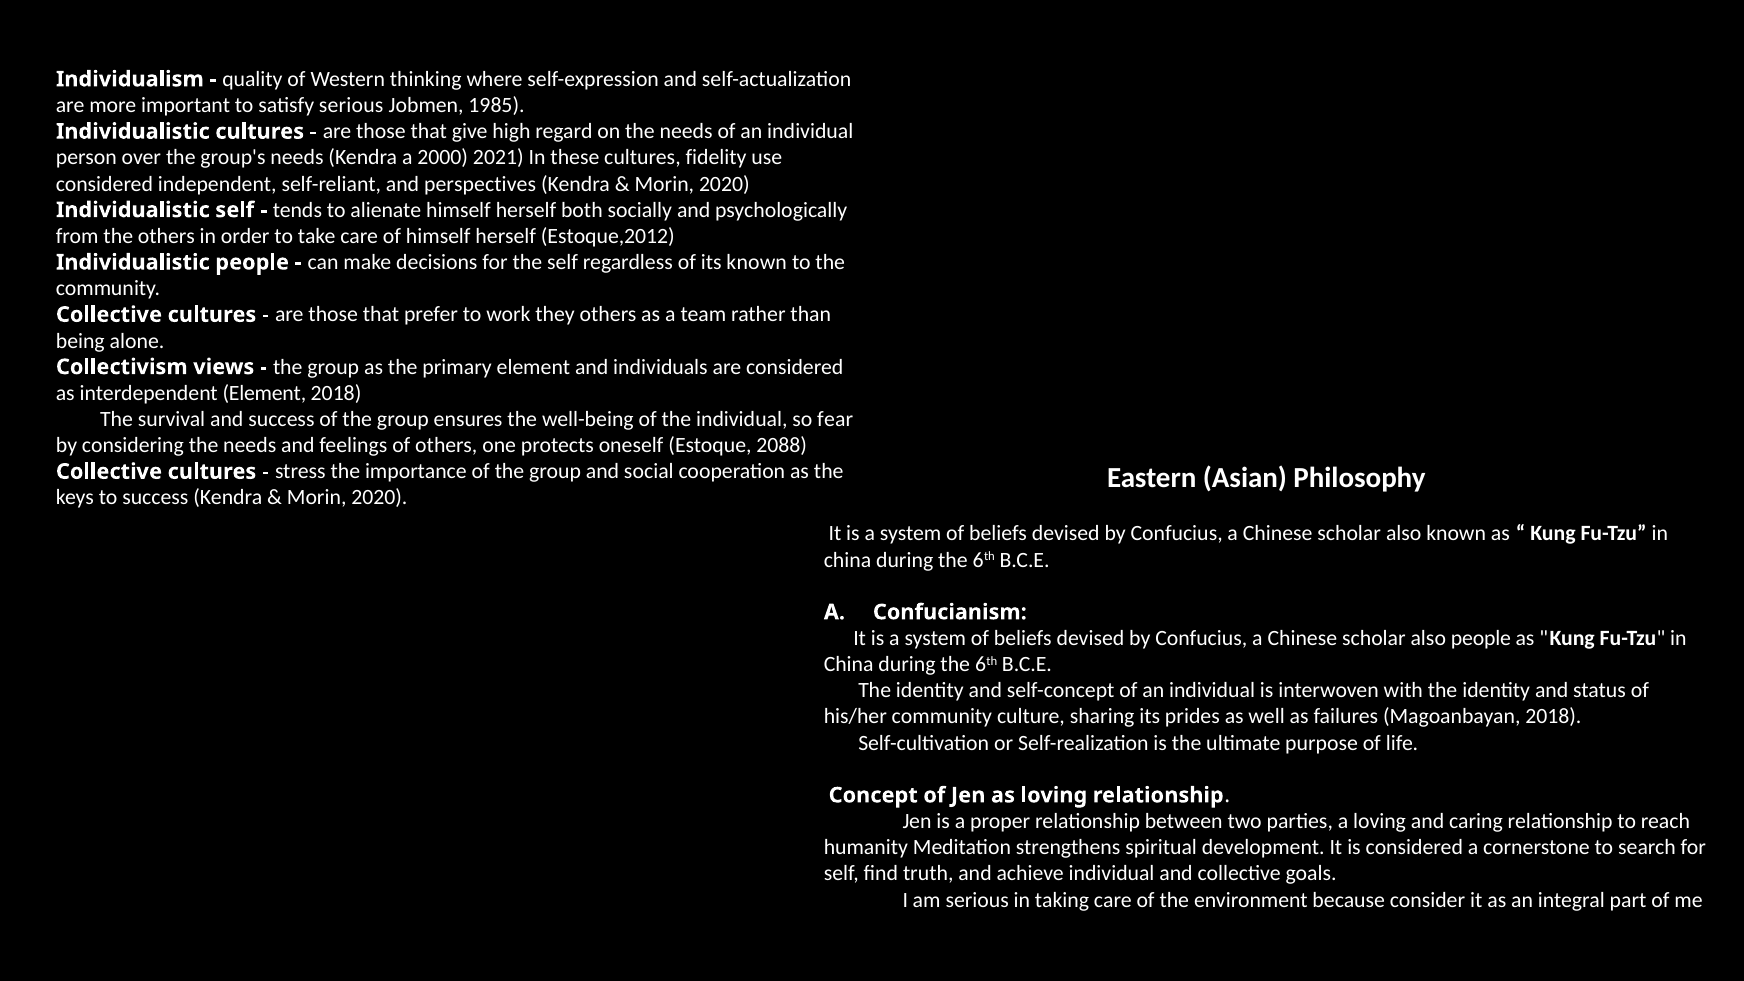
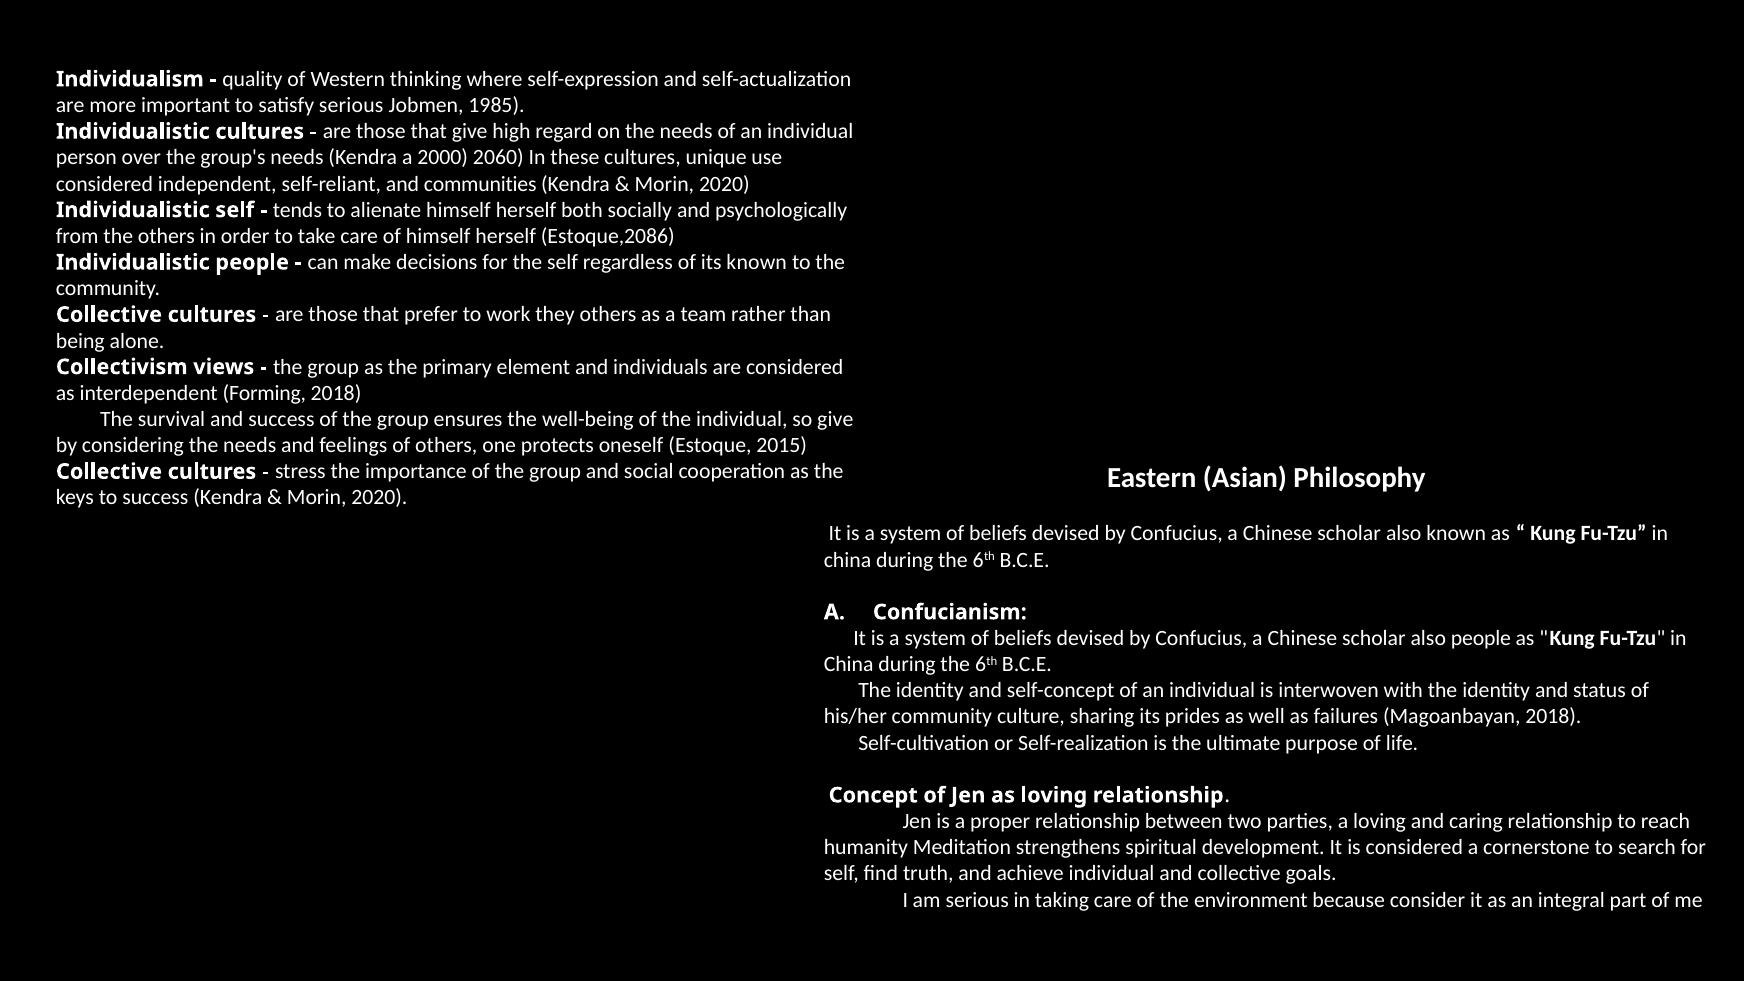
2021: 2021 -> 2060
fidelity: fidelity -> unique
perspectives: perspectives -> communities
Estoque,2012: Estoque,2012 -> Estoque,2086
interdependent Element: Element -> Forming
so fear: fear -> give
2088: 2088 -> 2015
